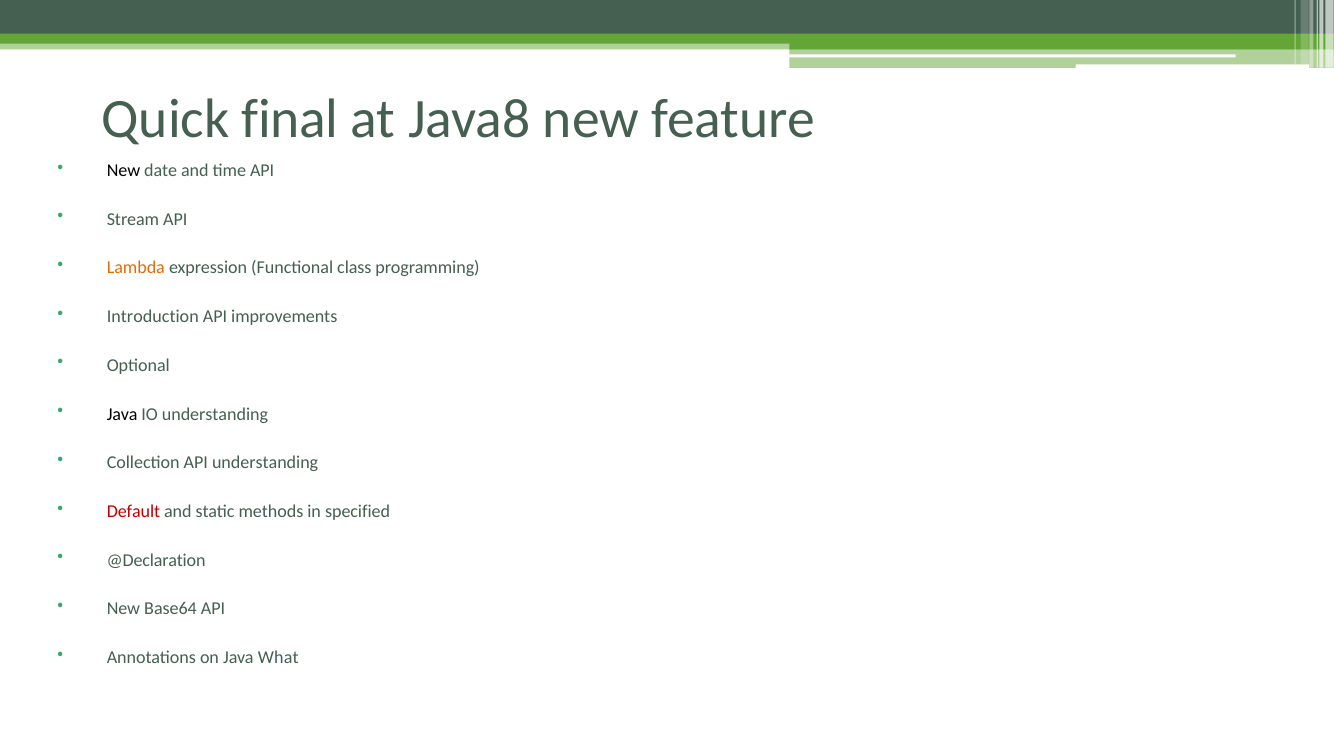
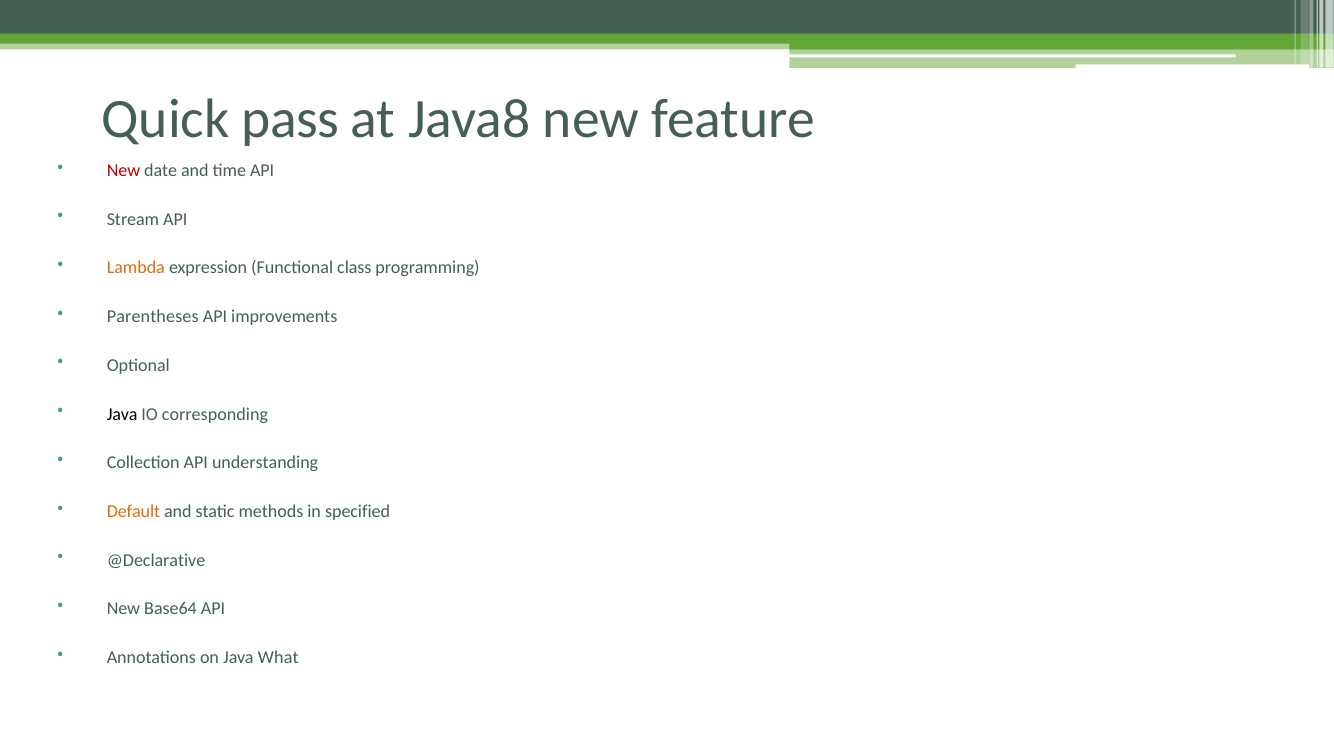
final: final -> pass
New at (124, 171) colour: black -> red
Introduction: Introduction -> Parentheses
IO understanding: understanding -> corresponding
Default colour: red -> orange
@Declaration: @Declaration -> @Declarative
